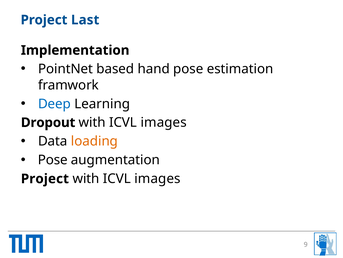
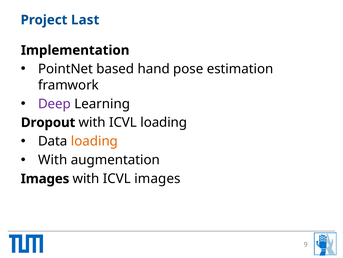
Deep colour: blue -> purple
images at (164, 122): images -> loading
Pose at (53, 160): Pose -> With
Project at (45, 178): Project -> Images
